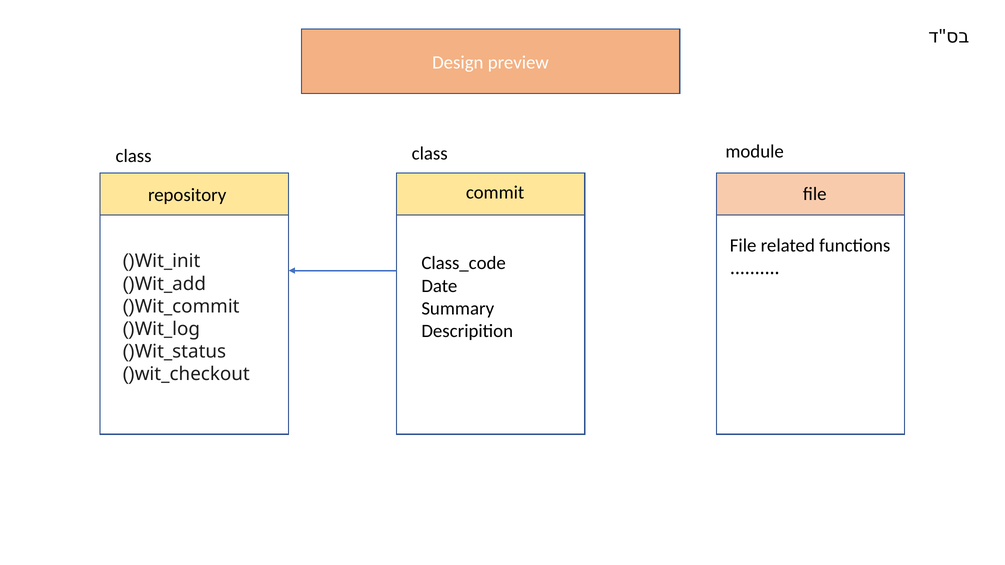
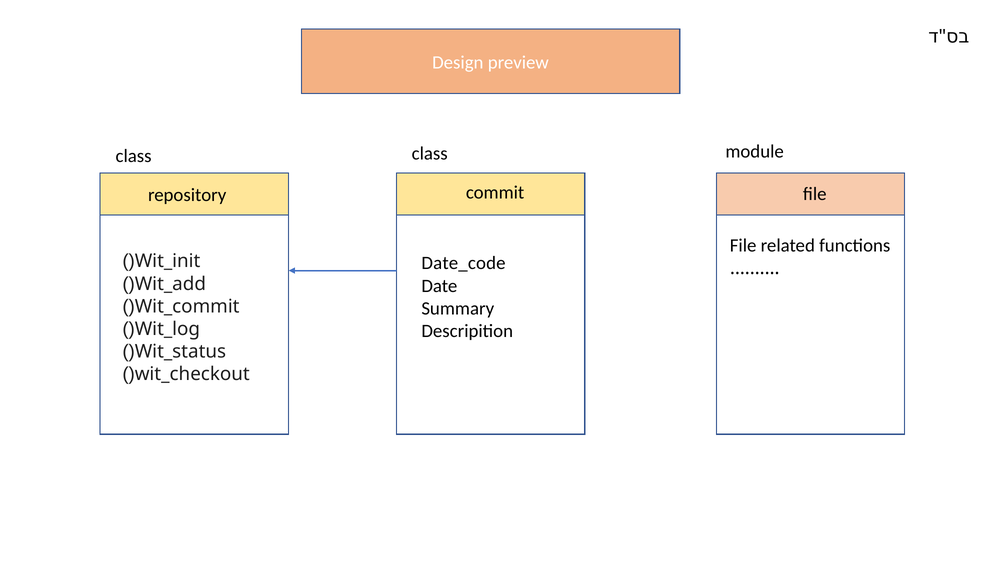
Class_code: Class_code -> Date_code
